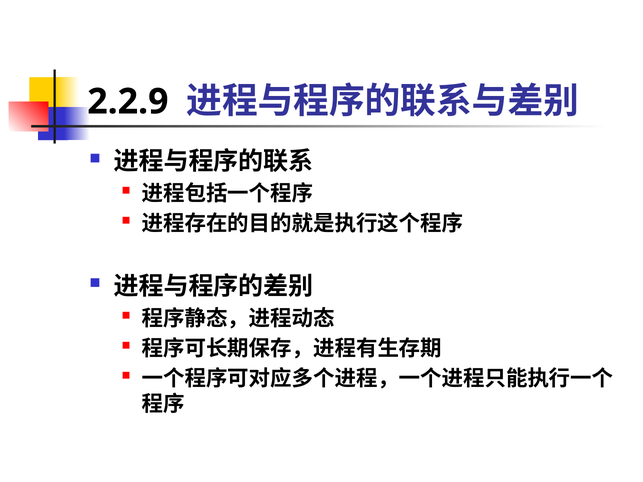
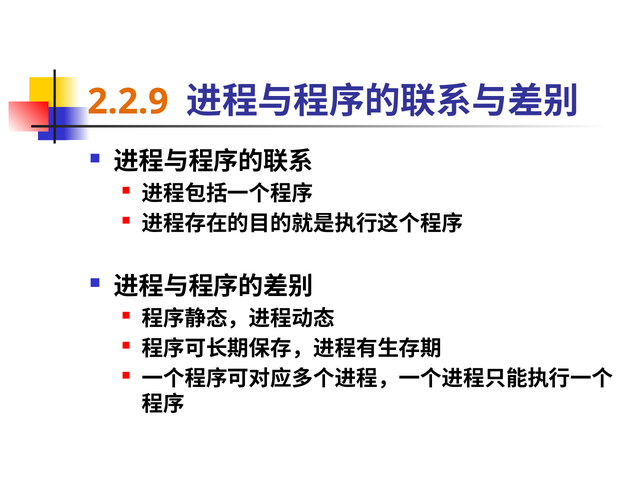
2.2.9 colour: black -> orange
